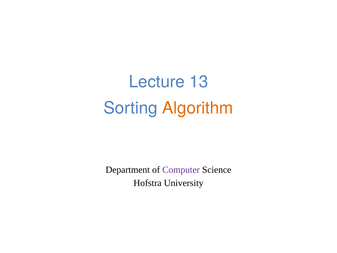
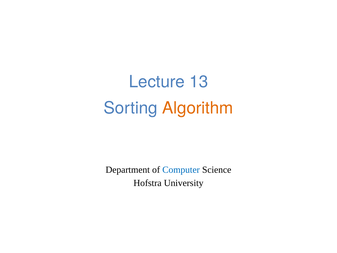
Computer colour: purple -> blue
